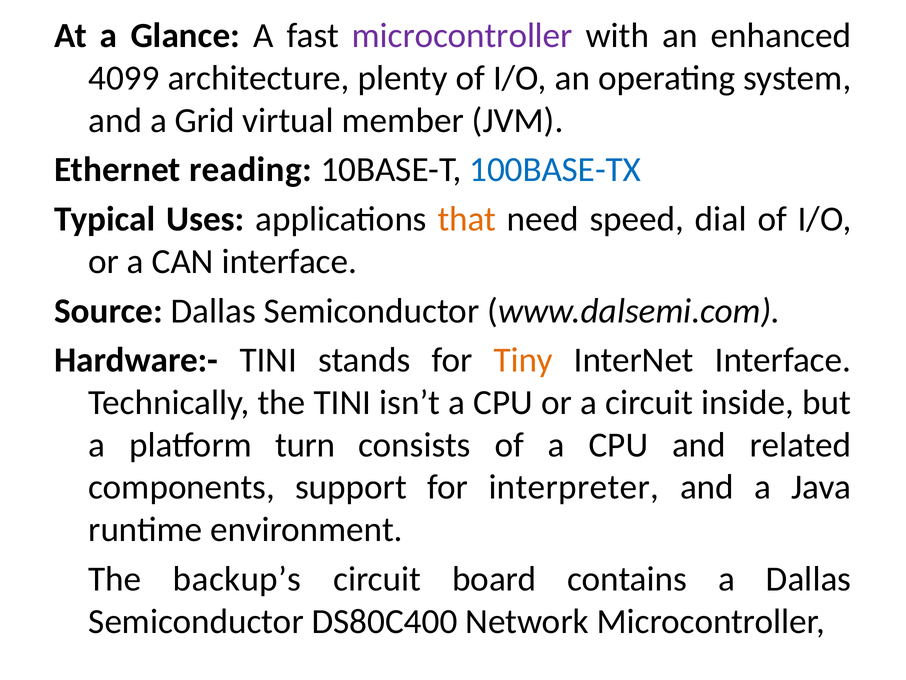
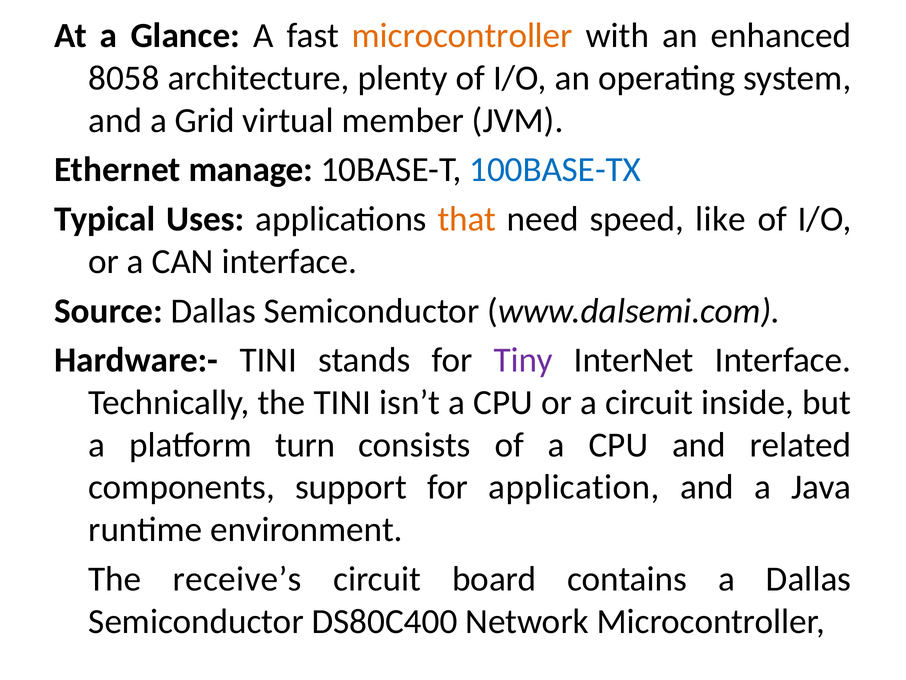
microcontroller at (462, 36) colour: purple -> orange
4099: 4099 -> 8058
reading: reading -> manage
dial: dial -> like
Tiny colour: orange -> purple
interpreter: interpreter -> application
backup’s: backup’s -> receive’s
